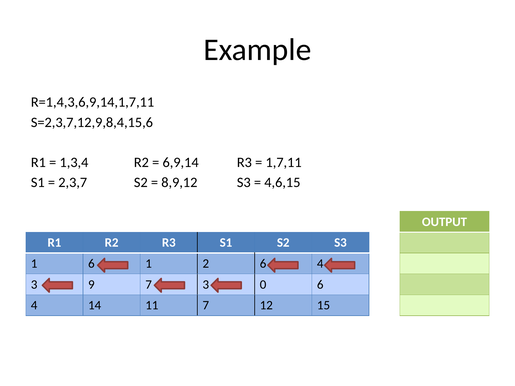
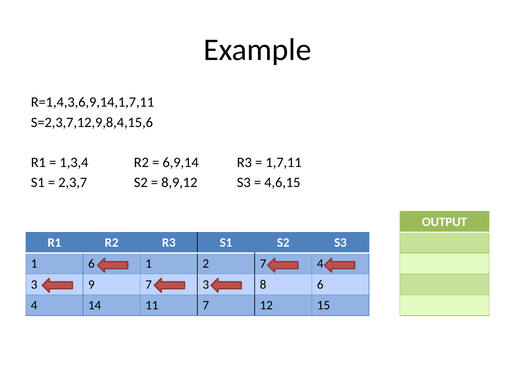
2 6: 6 -> 7
0: 0 -> 8
